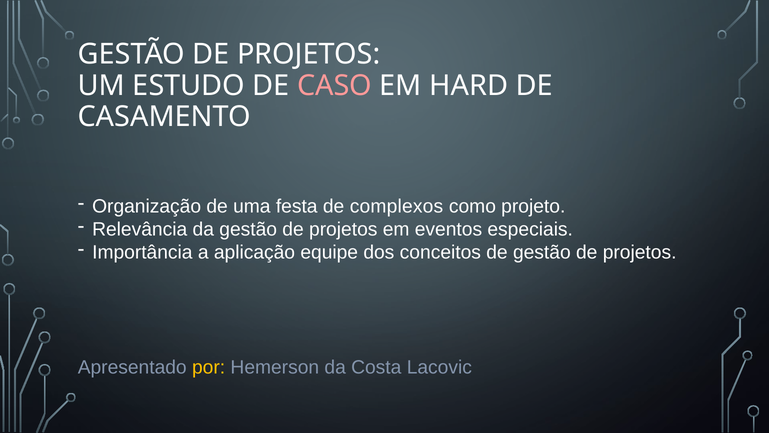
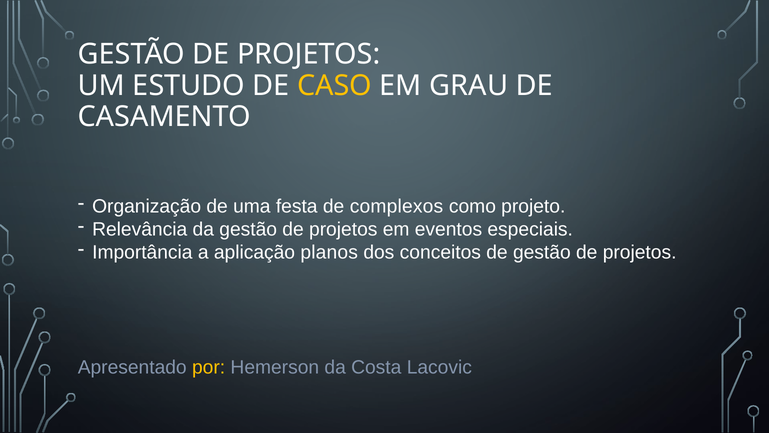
CASO colour: pink -> yellow
HARD: HARD -> GRAU
equipe: equipe -> planos
